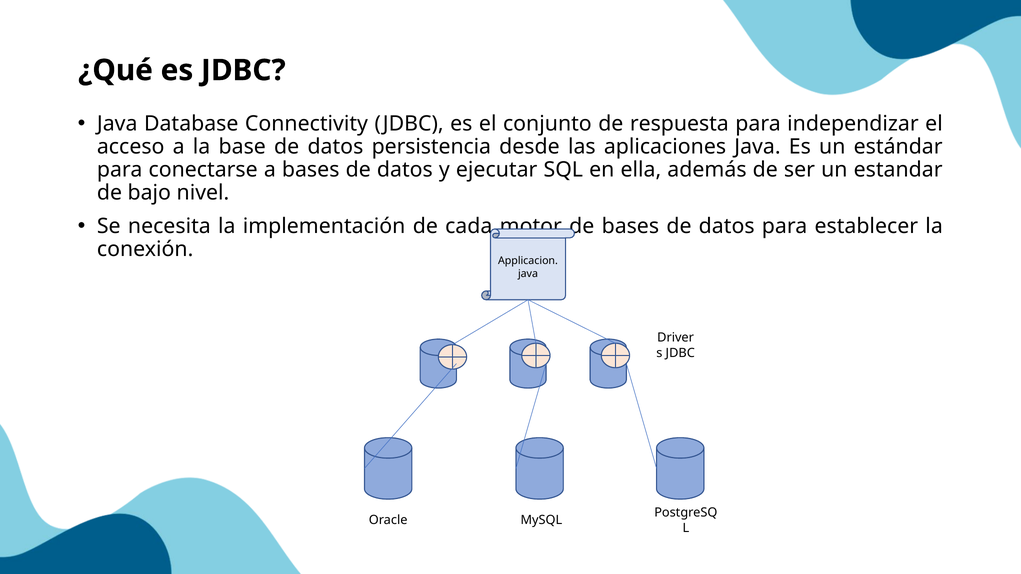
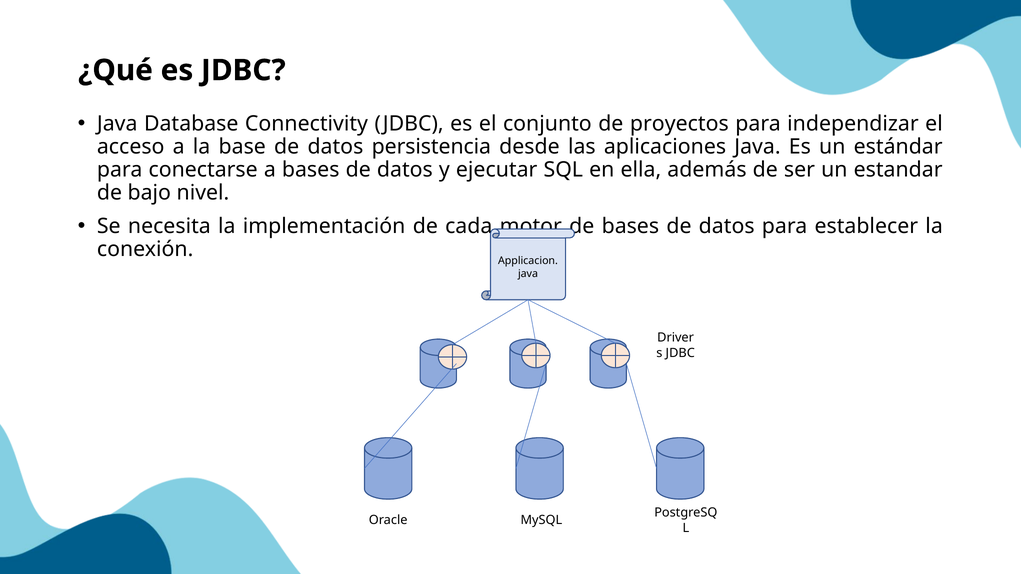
respuesta: respuesta -> proyectos
